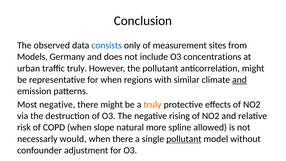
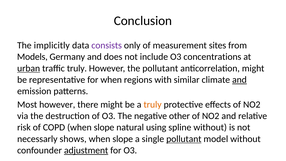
observed: observed -> implicitly
consists colour: blue -> purple
urban underline: none -> present
Most negative: negative -> however
rising: rising -> other
more: more -> using
spline allowed: allowed -> without
would: would -> shows
there at (123, 139): there -> slope
adjustment underline: none -> present
